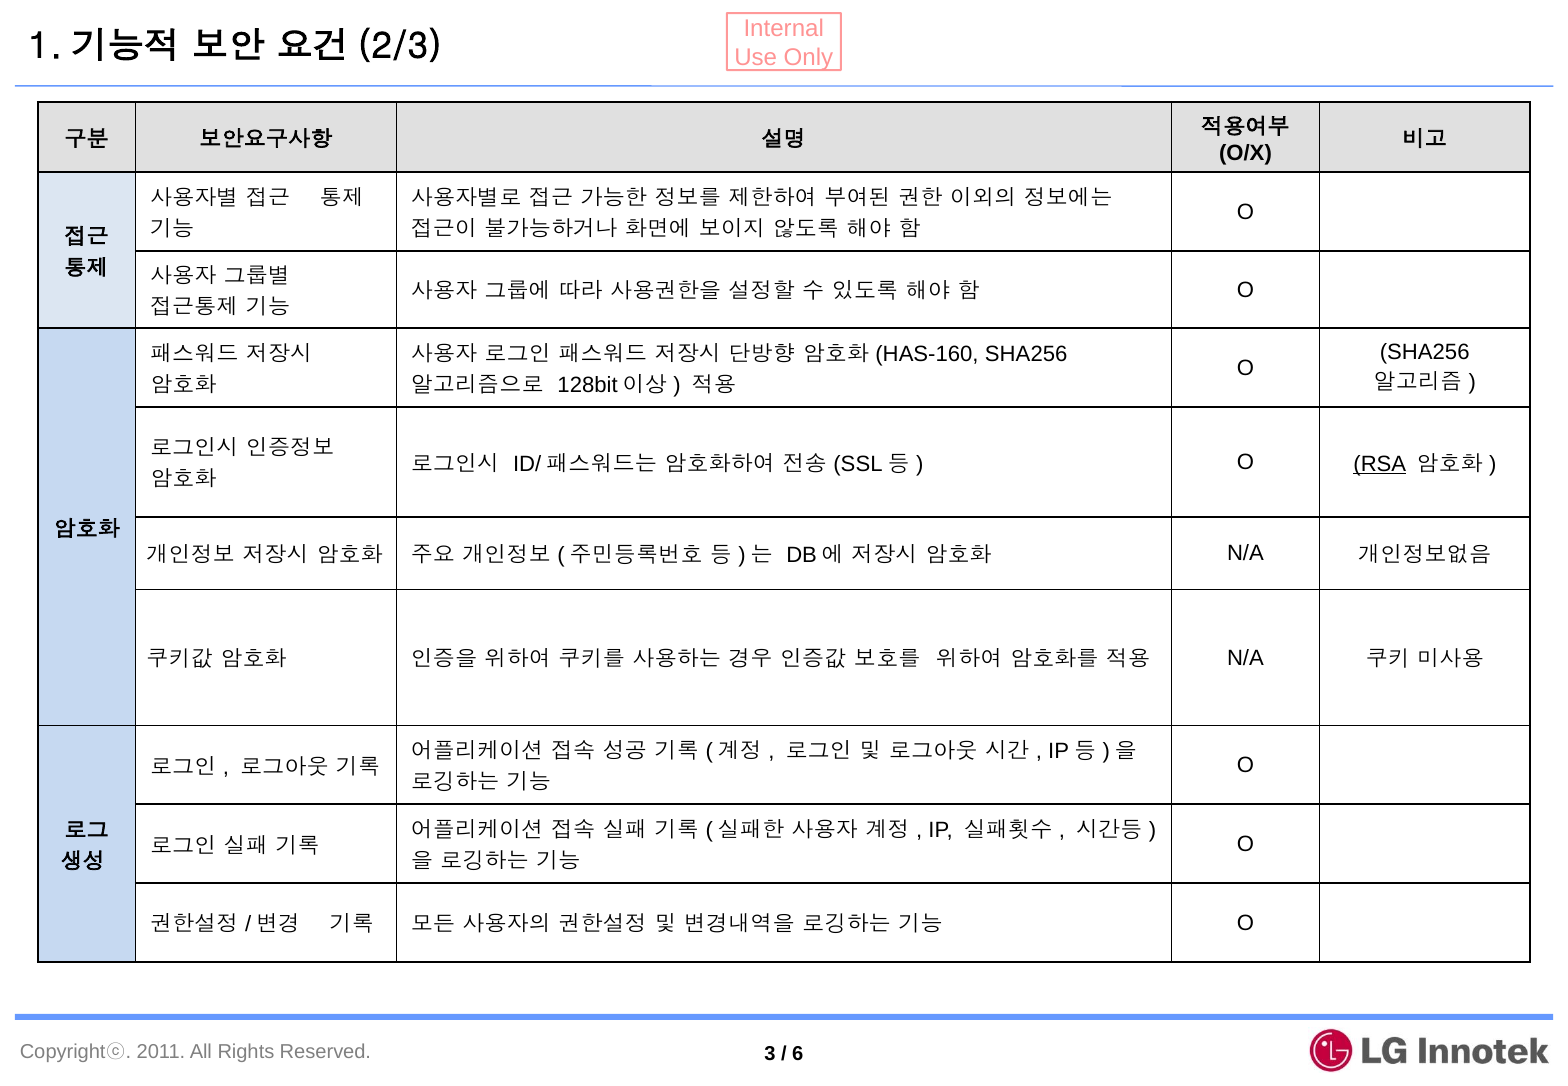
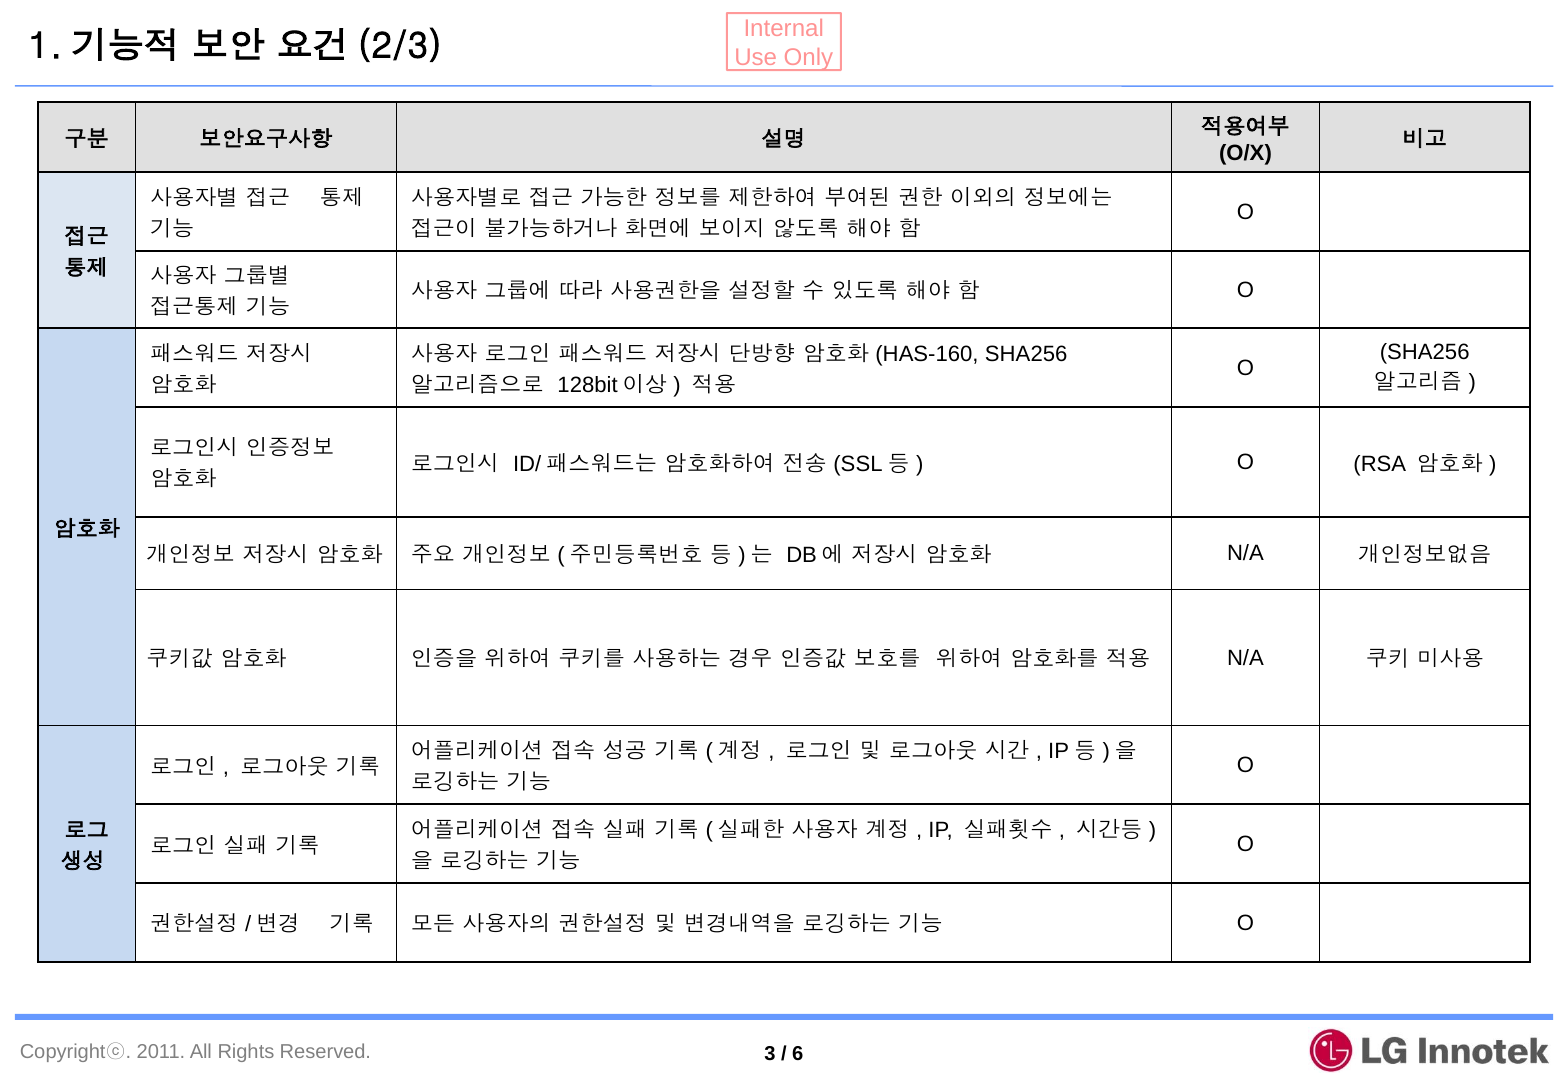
RSA underline: present -> none
